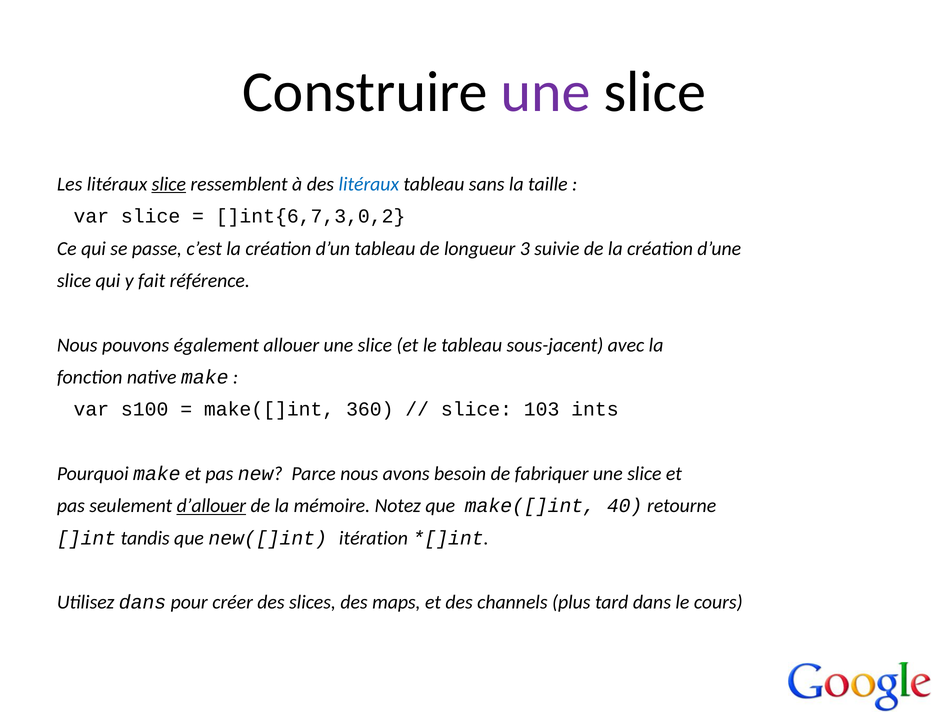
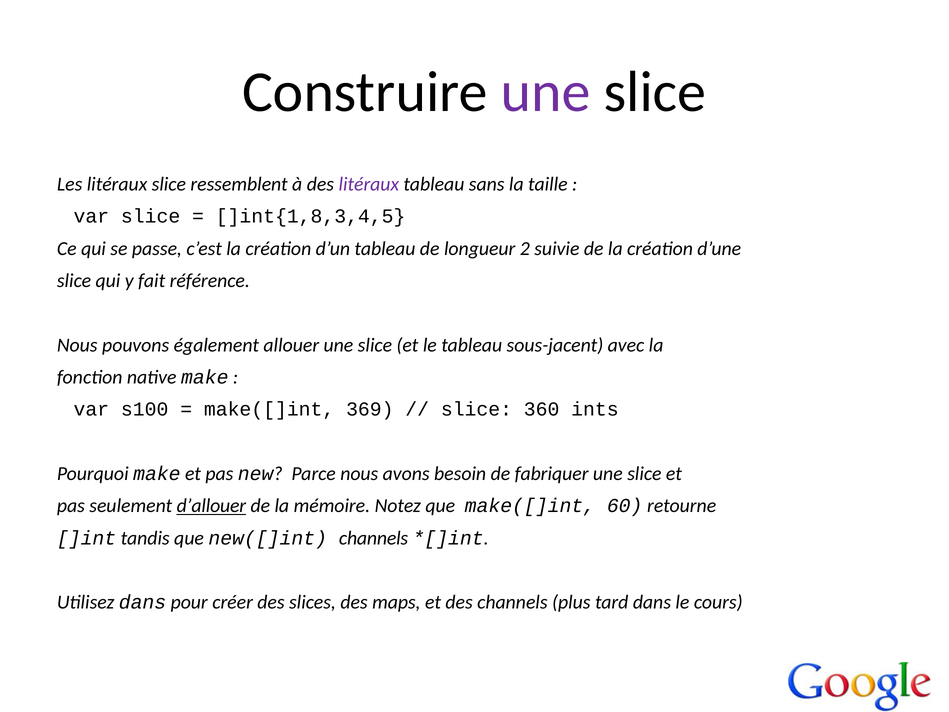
slice at (169, 184) underline: present -> none
litéraux at (369, 184) colour: blue -> purple
]int{6,7,3,0,2: ]int{6,7,3,0,2 -> ]int{1,8,3,4,5
3: 3 -> 2
360: 360 -> 369
103: 103 -> 360
40: 40 -> 60
new([]int itération: itération -> channels
